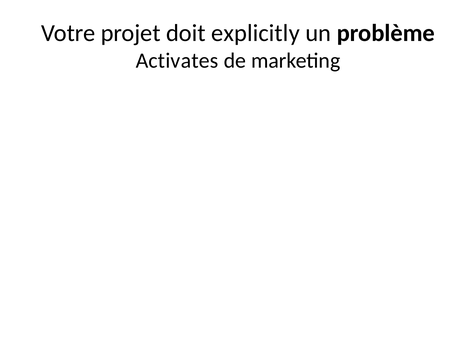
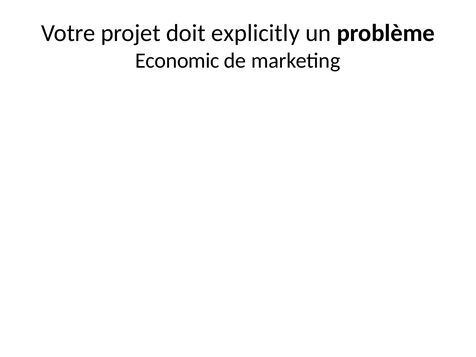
Activates: Activates -> Economic
